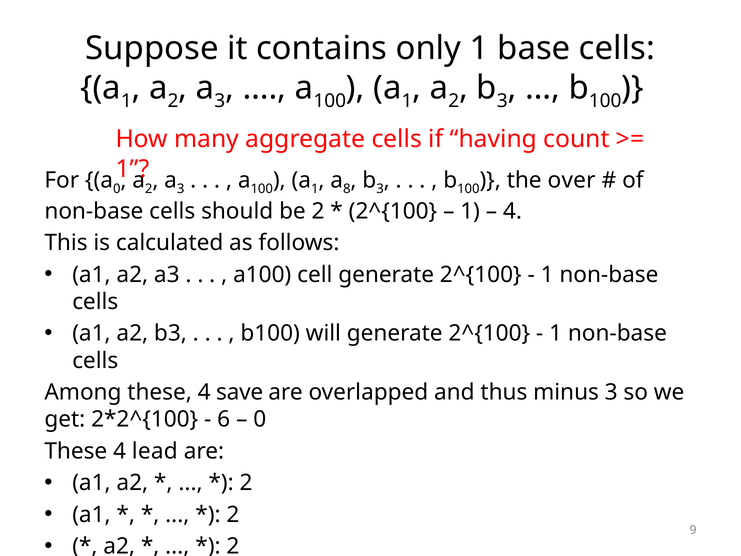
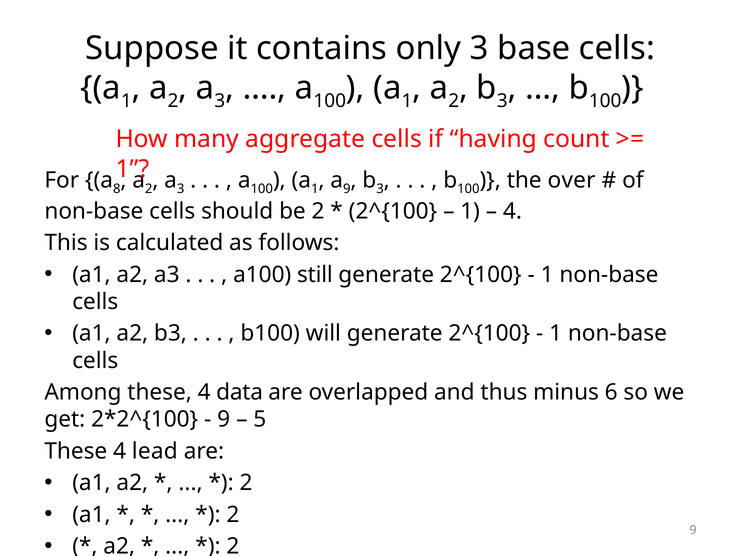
only 1: 1 -> 3
0 at (117, 189): 0 -> 8
8 at (347, 189): 8 -> 9
cell: cell -> still
save: save -> data
minus 3: 3 -> 6
6 at (224, 419): 6 -> 9
0 at (260, 419): 0 -> 5
